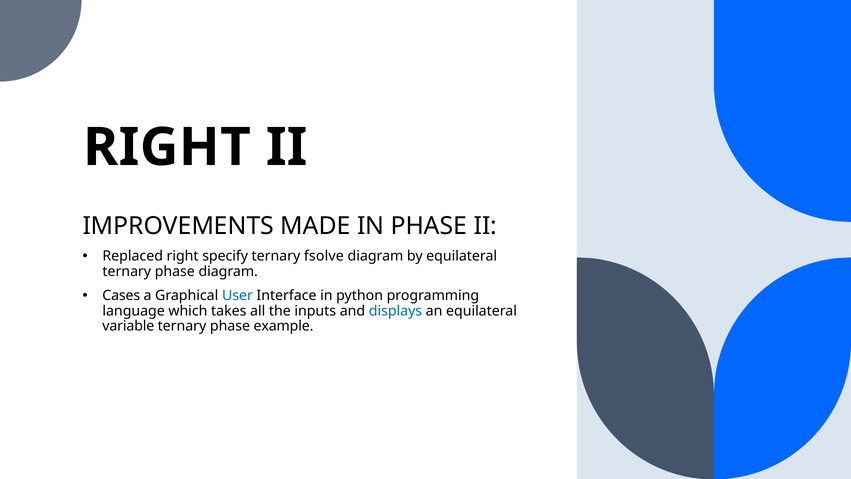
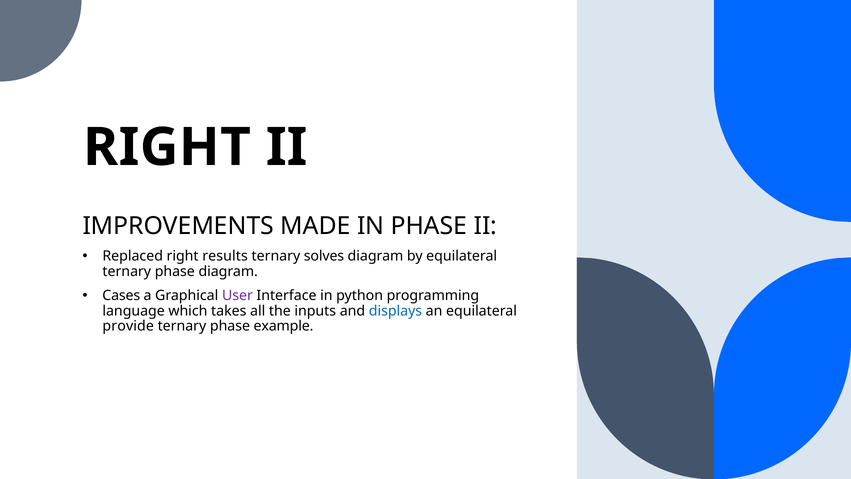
specify: specify -> results
fsolve: fsolve -> solves
User colour: blue -> purple
variable: variable -> provide
